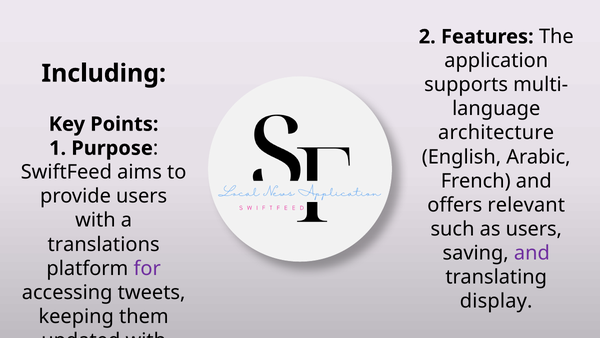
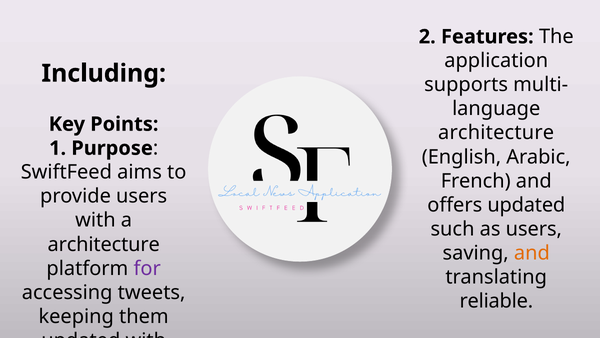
offers relevant: relevant -> updated
translations at (104, 244): translations -> architecture
and at (532, 253) colour: purple -> orange
display: display -> reliable
